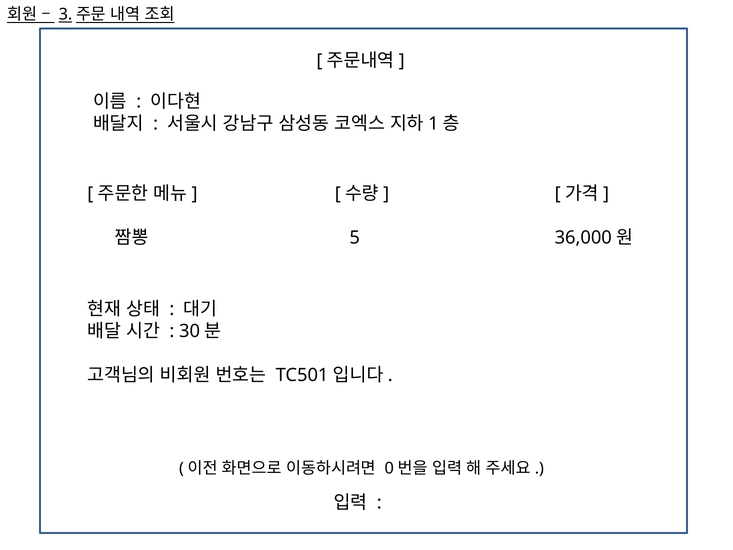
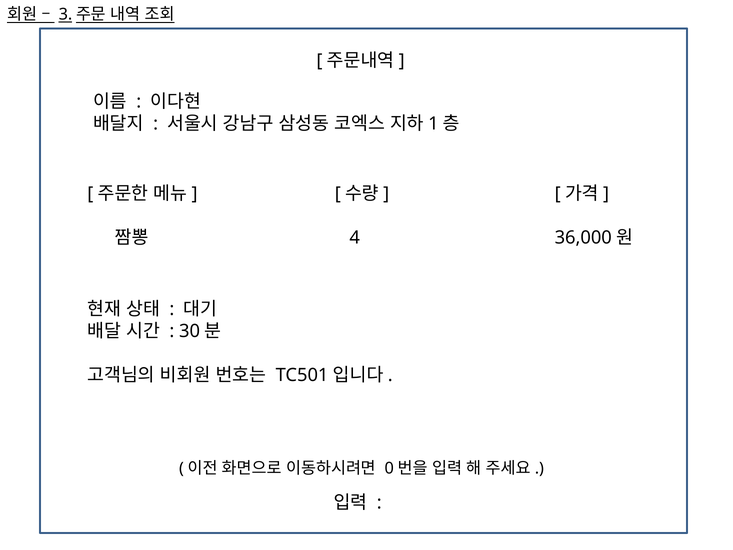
5: 5 -> 4
